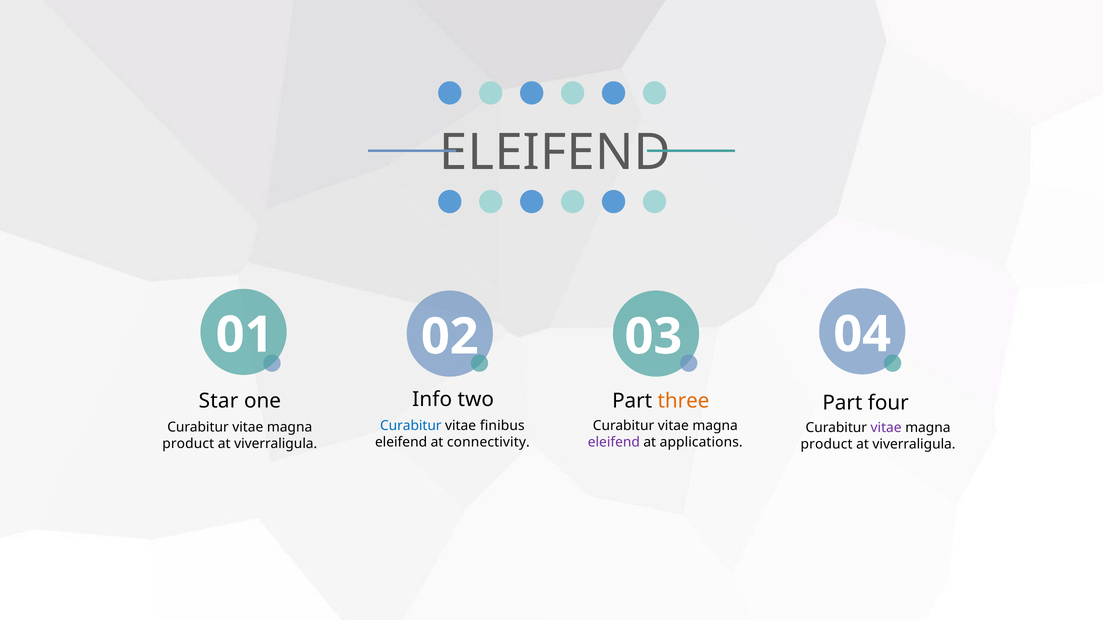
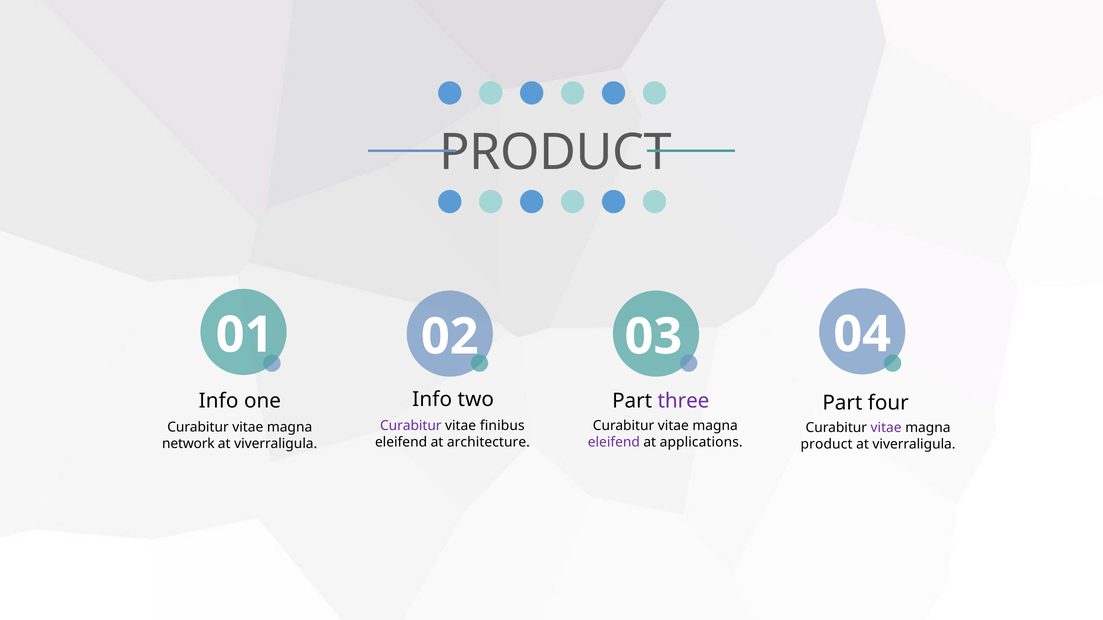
ELEIFEND at (555, 153): ELEIFEND -> PRODUCT
three colour: orange -> purple
Star at (219, 401): Star -> Info
Curabitur at (411, 426) colour: blue -> purple
connectivity: connectivity -> architecture
product at (188, 444): product -> network
